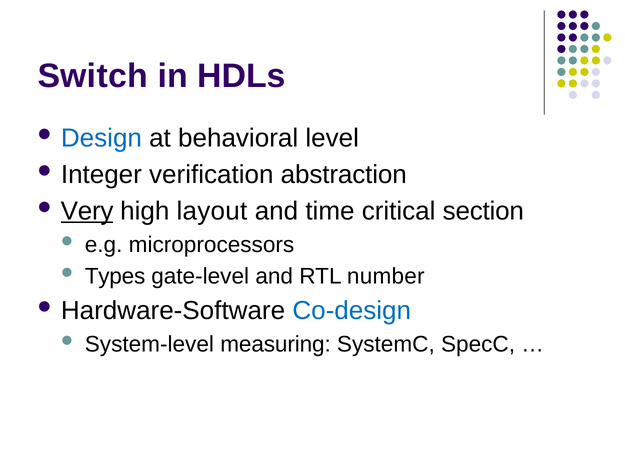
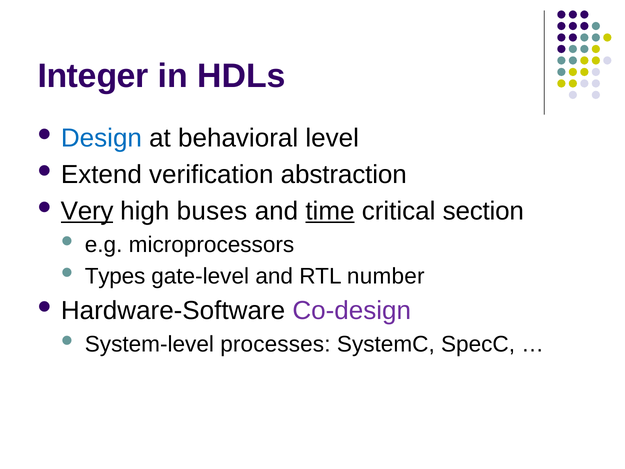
Switch: Switch -> Integer
Integer: Integer -> Extend
layout: layout -> buses
time underline: none -> present
Co-design colour: blue -> purple
measuring: measuring -> processes
